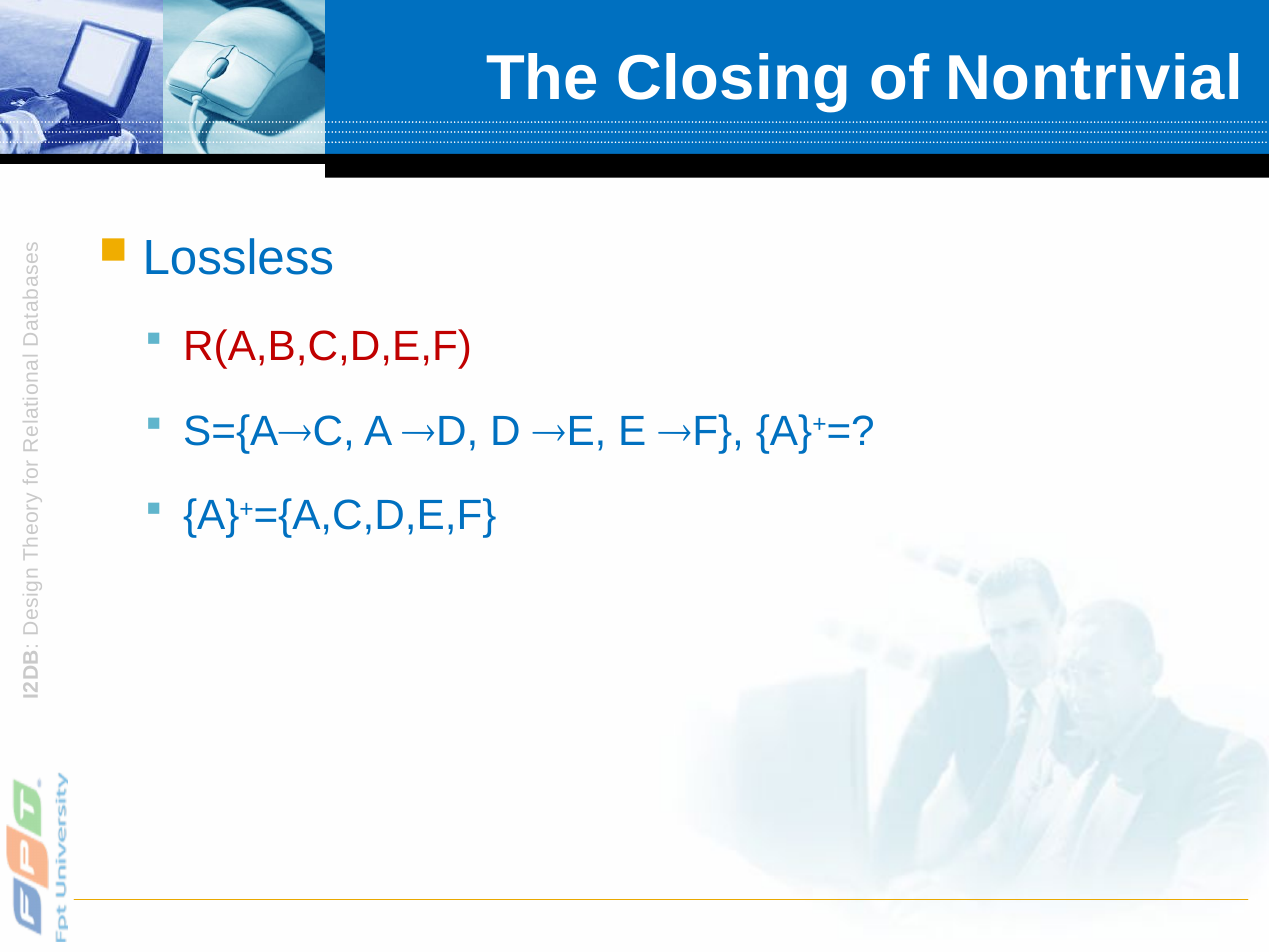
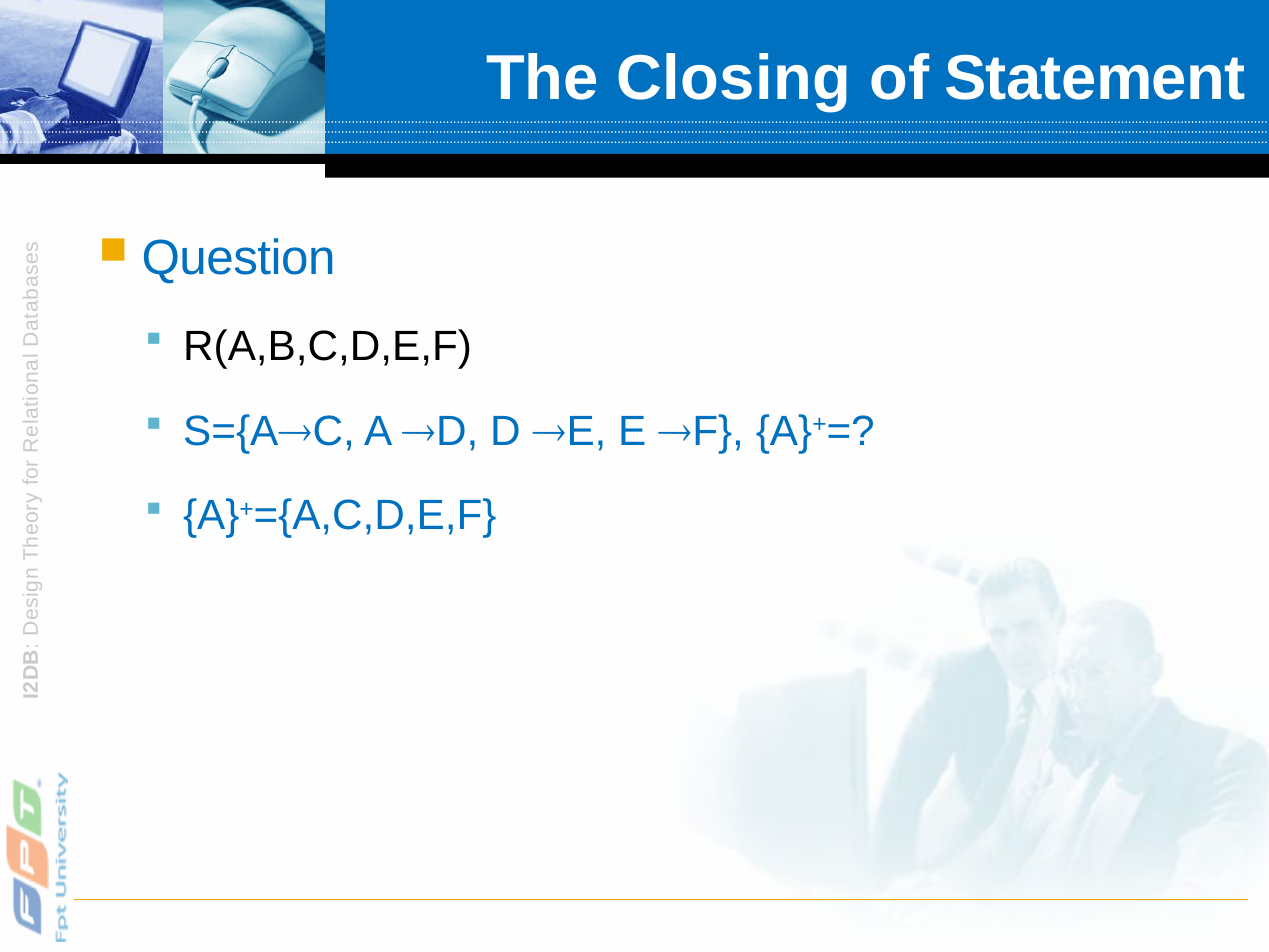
Nontrivial: Nontrivial -> Statement
Lossless: Lossless -> Question
R(A,B,C,D,E,F colour: red -> black
